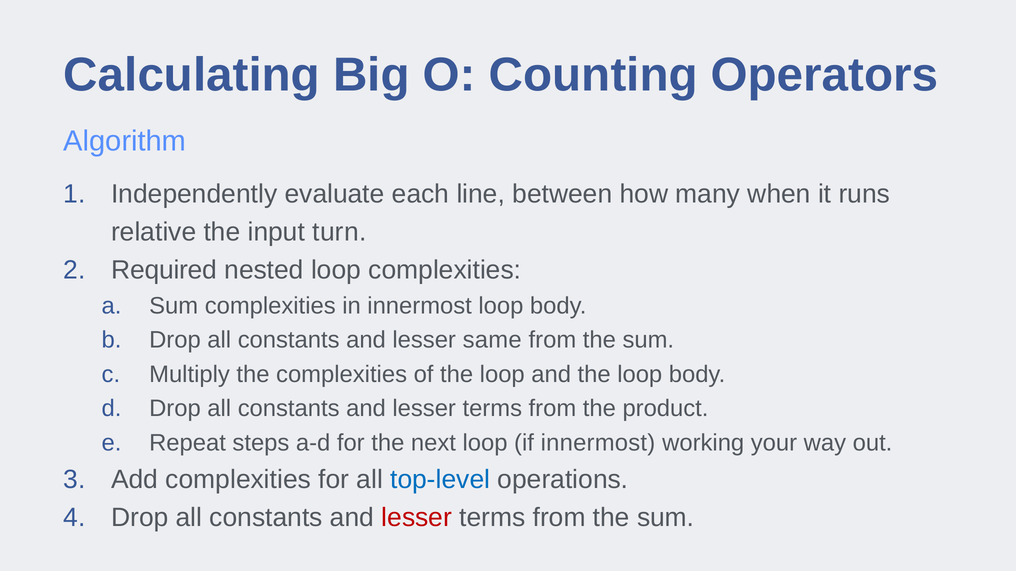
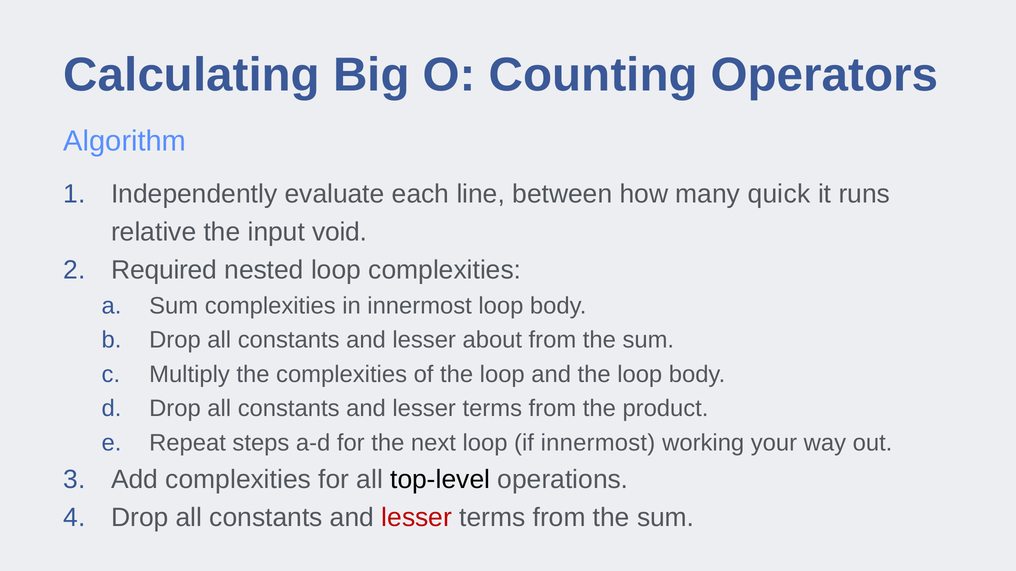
when: when -> quick
turn: turn -> void
same: same -> about
top-level colour: blue -> black
